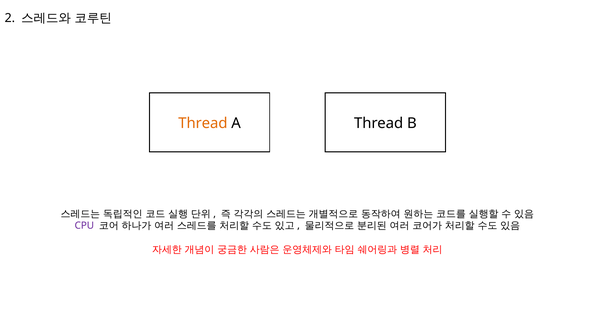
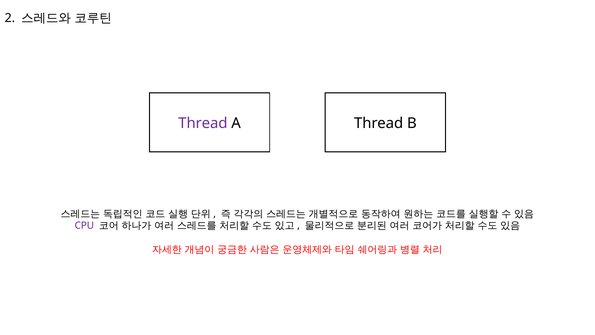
Thread at (203, 123) colour: orange -> purple
